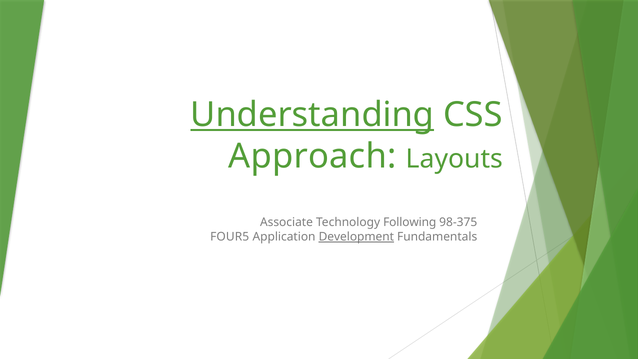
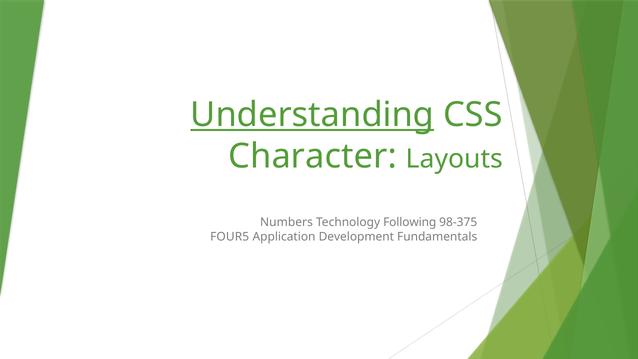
Approach: Approach -> Character
Associate: Associate -> Numbers
Development underline: present -> none
